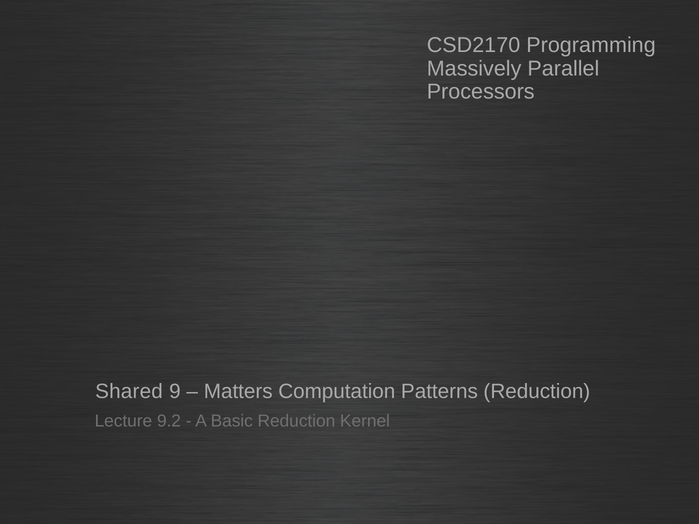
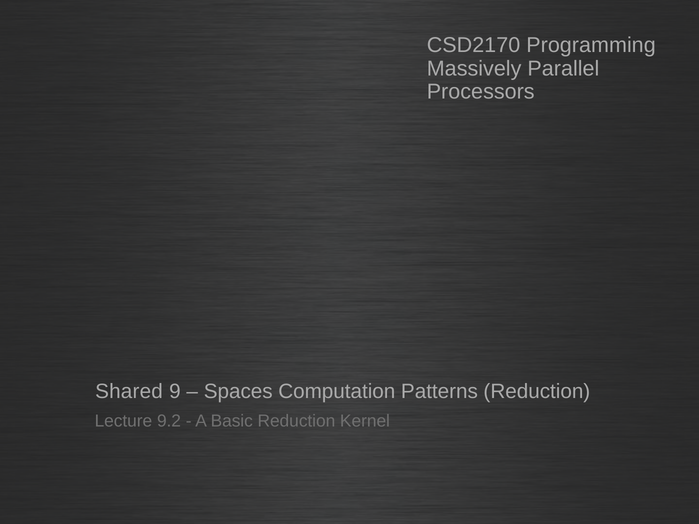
Matters: Matters -> Spaces
